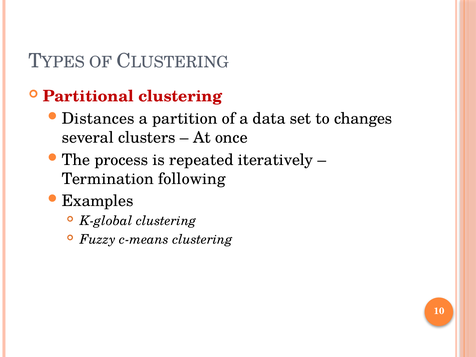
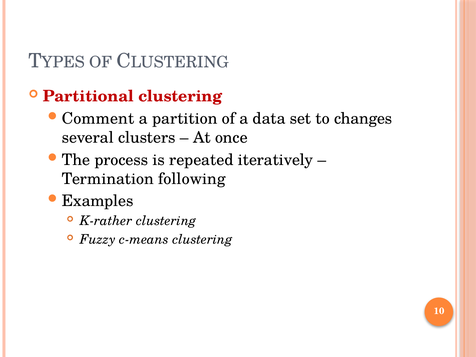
Distances: Distances -> Comment
K-global: K-global -> K-rather
